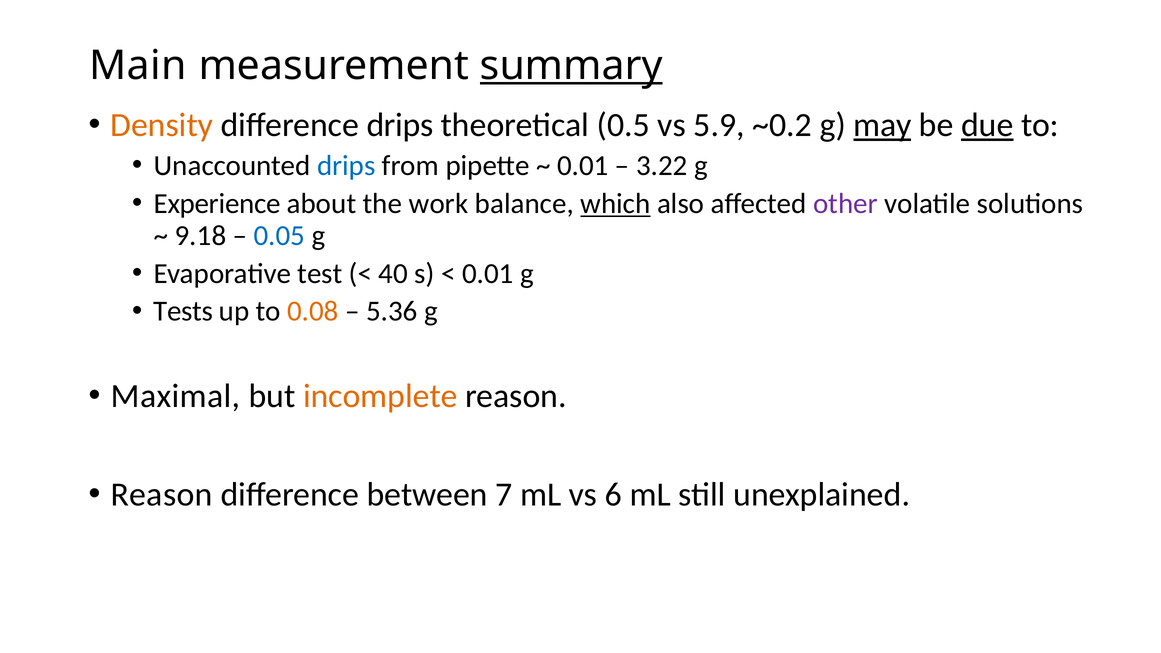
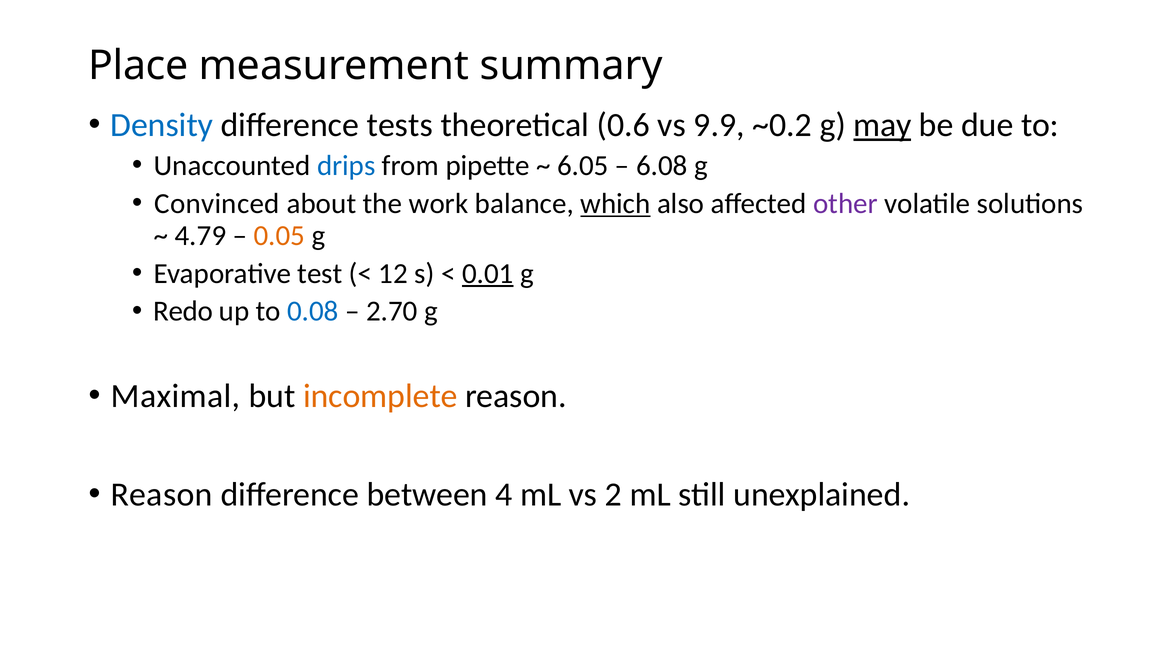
Main: Main -> Place
summary underline: present -> none
Density colour: orange -> blue
difference drips: drips -> tests
0.5: 0.5 -> 0.6
5.9: 5.9 -> 9.9
due underline: present -> none
0.01 at (583, 166): 0.01 -> 6.05
3.22: 3.22 -> 6.08
Experience: Experience -> Convinced
9.18: 9.18 -> 4.79
0.05 colour: blue -> orange
40: 40 -> 12
0.01 at (488, 273) underline: none -> present
Tests: Tests -> Redo
0.08 colour: orange -> blue
5.36: 5.36 -> 2.70
7: 7 -> 4
6: 6 -> 2
